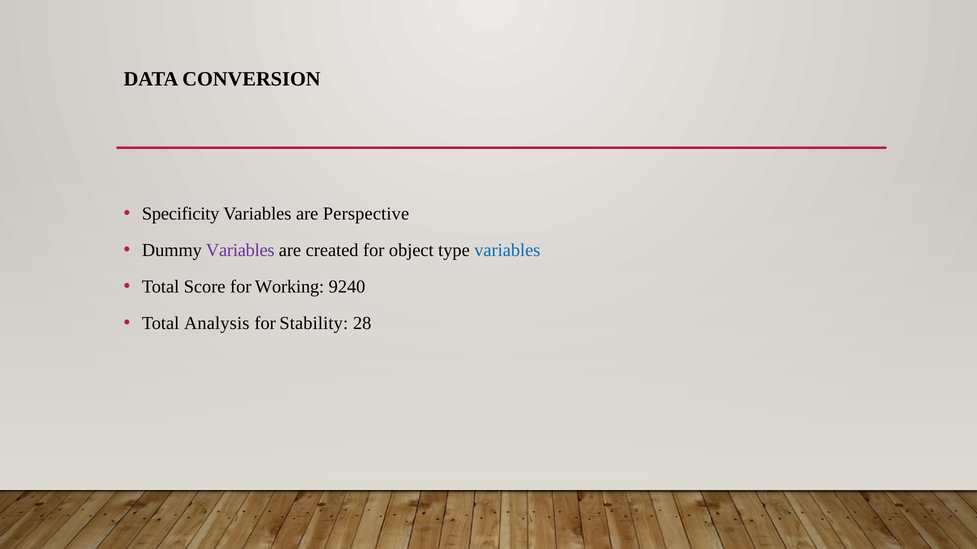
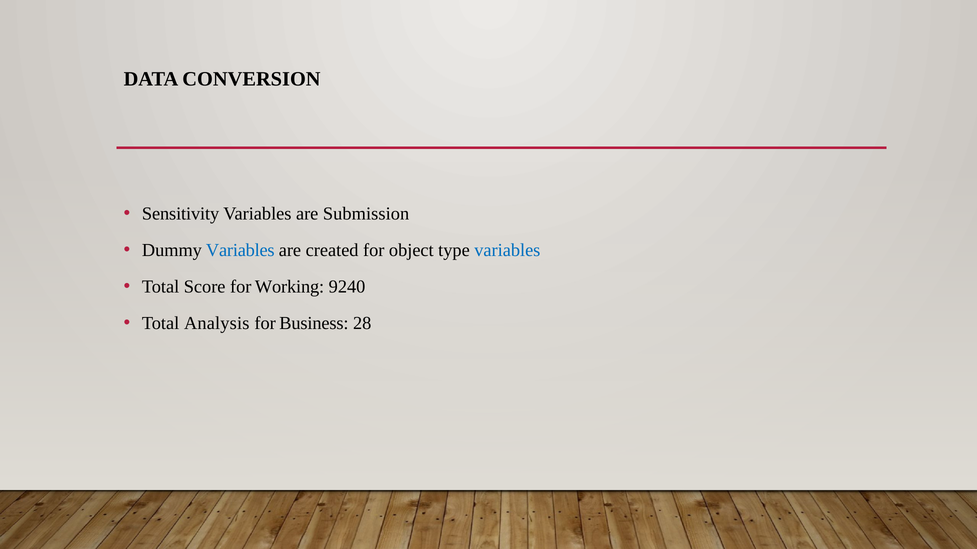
Specificity: Specificity -> Sensitivity
Perspective: Perspective -> Submission
Variables at (240, 251) colour: purple -> blue
Stability: Stability -> Business
